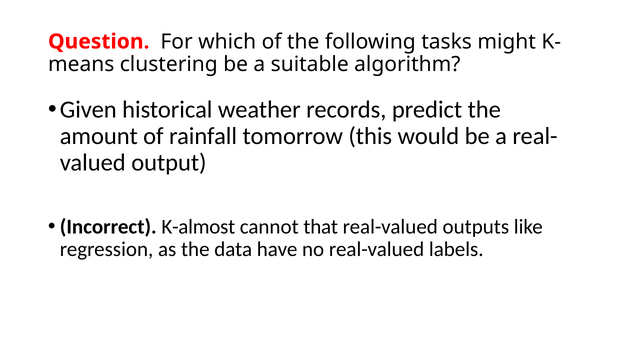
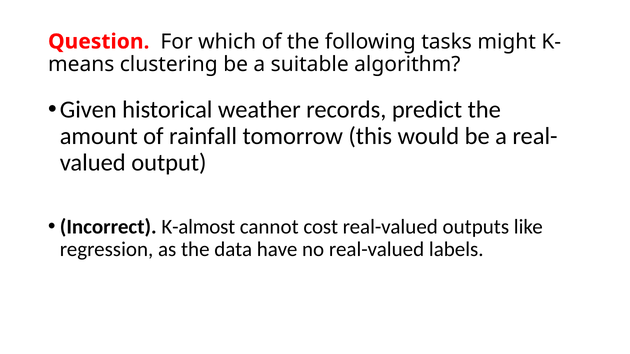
that: that -> cost
